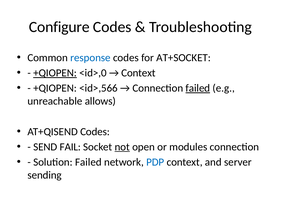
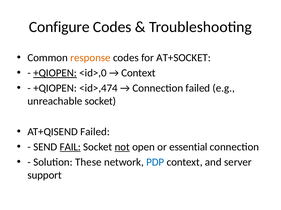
response colour: blue -> orange
<id>,566: <id>,566 -> <id>,474
failed at (198, 88) underline: present -> none
unreachable allows: allows -> socket
AT+QISEND Codes: Codes -> Failed
FAIL underline: none -> present
modules: modules -> essential
Solution Failed: Failed -> These
sending: sending -> support
